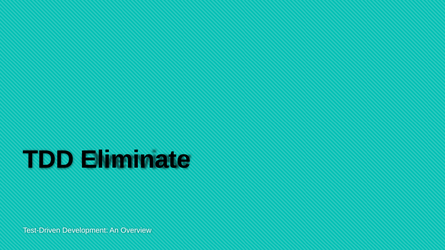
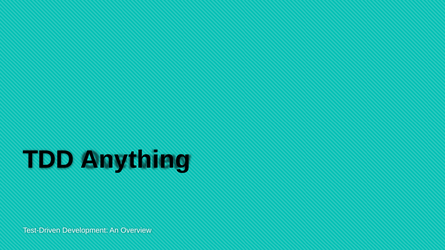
Eliminate: Eliminate -> Anything
